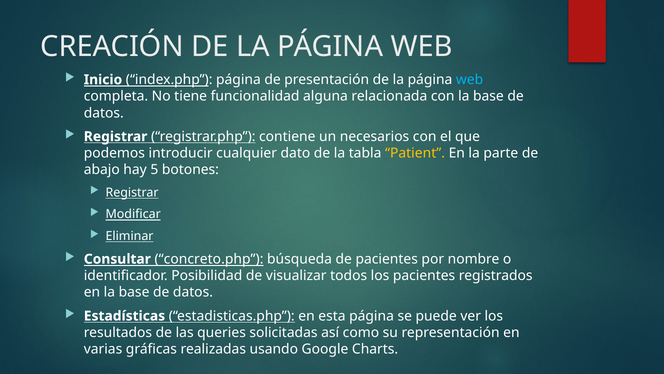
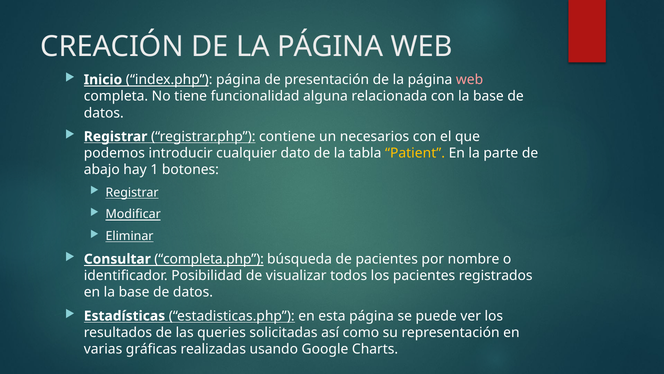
web at (470, 80) colour: light blue -> pink
5: 5 -> 1
concreto.php: concreto.php -> completa.php
